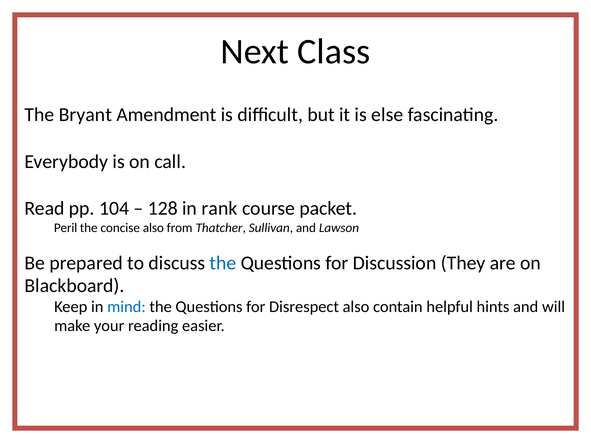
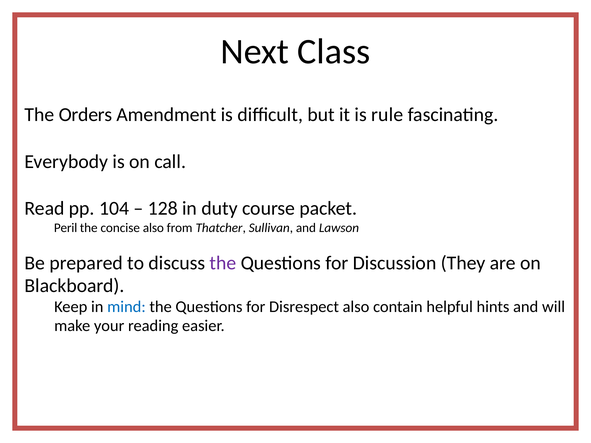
Bryant: Bryant -> Orders
else: else -> rule
rank: rank -> duty
the at (223, 263) colour: blue -> purple
